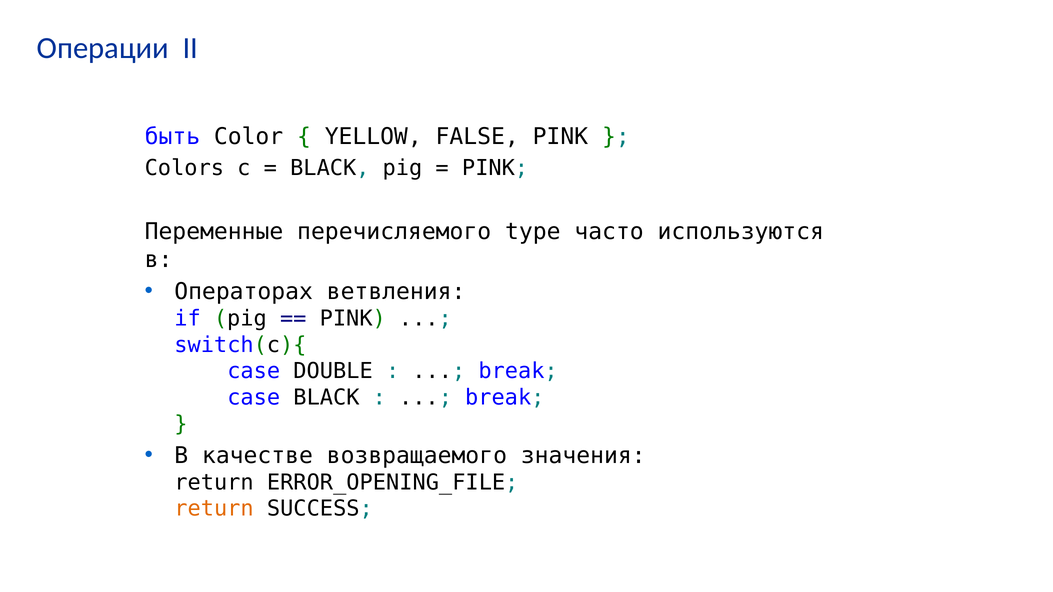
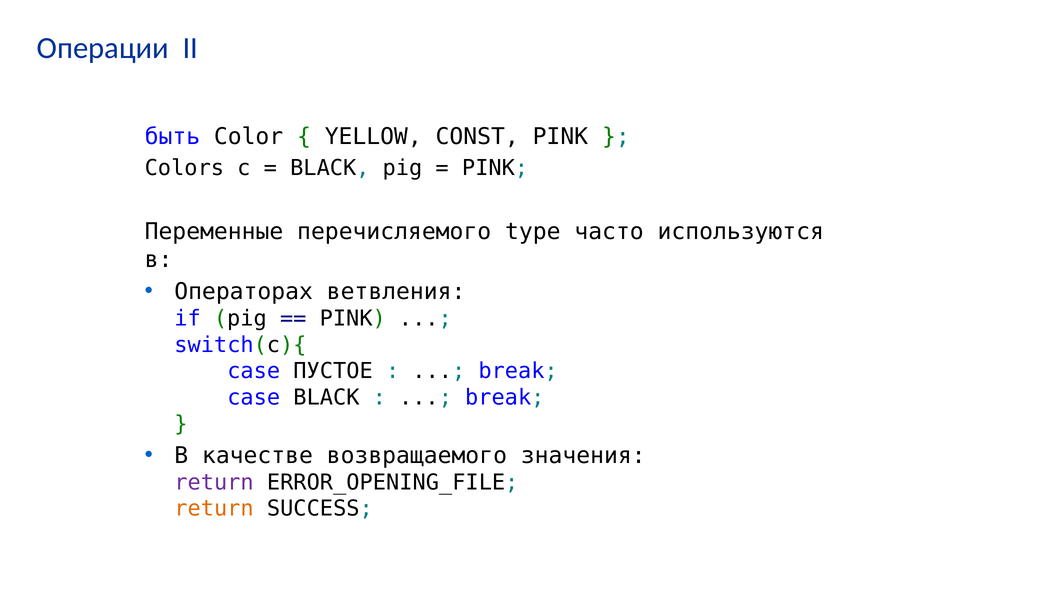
FALSE: FALSE -> CONST
DOUBLE: DOUBLE -> ПУСТОЕ
return at (214, 483) colour: black -> purple
